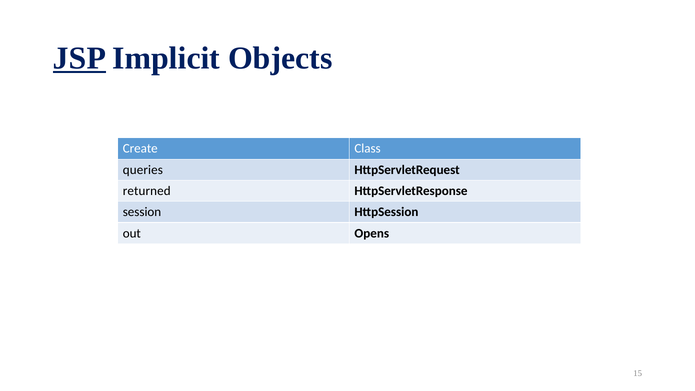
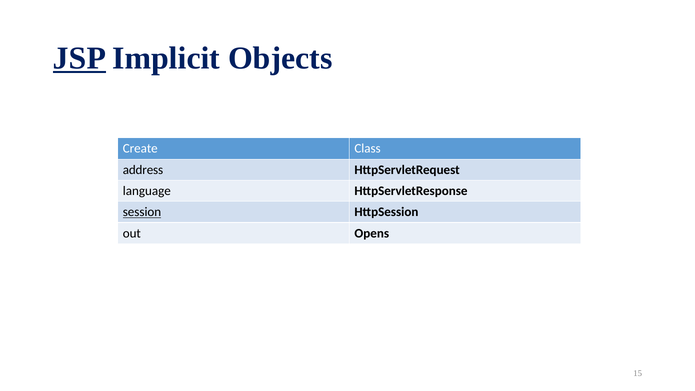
queries: queries -> address
returned: returned -> language
session underline: none -> present
